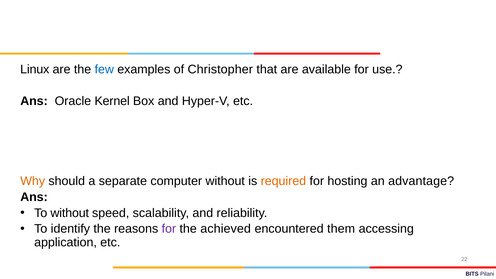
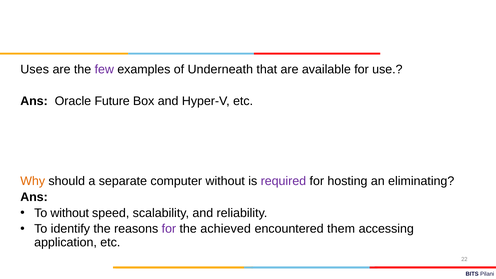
Linux: Linux -> Uses
few colour: blue -> purple
Christopher: Christopher -> Underneath
Kernel: Kernel -> Future
required colour: orange -> purple
advantage: advantage -> eliminating
